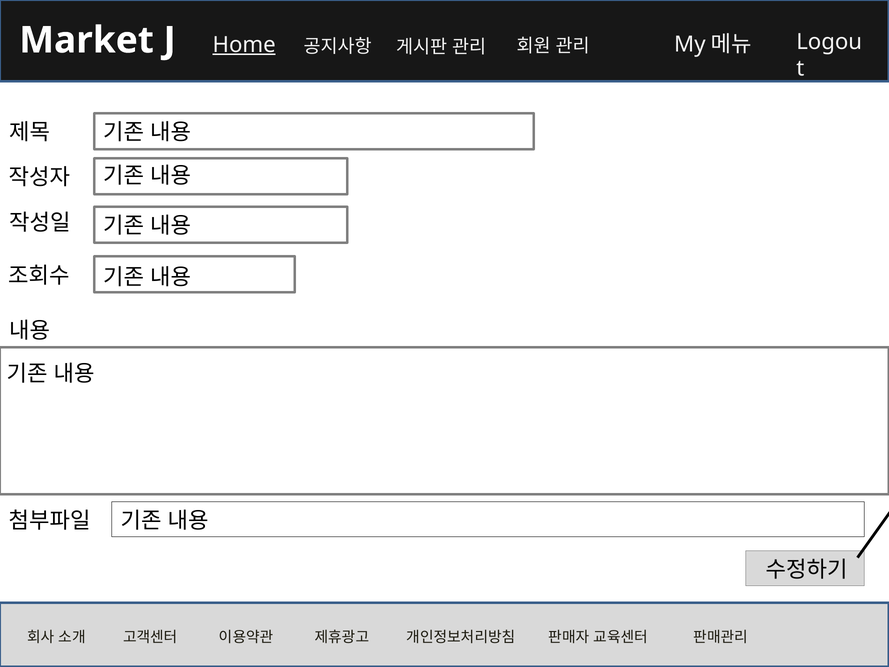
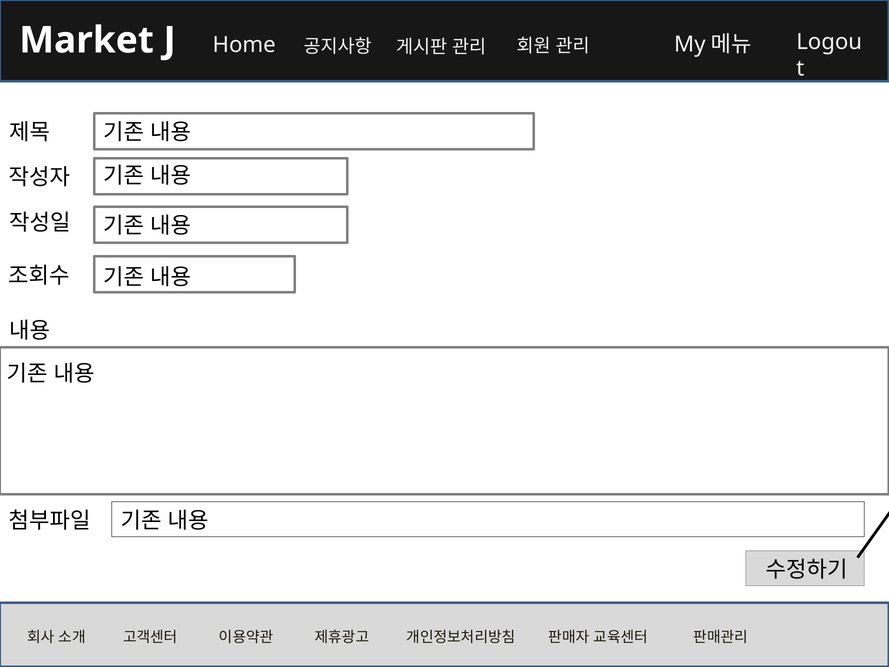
Home underline: present -> none
